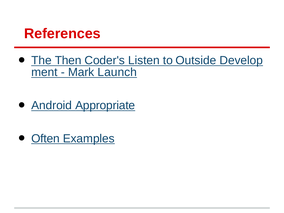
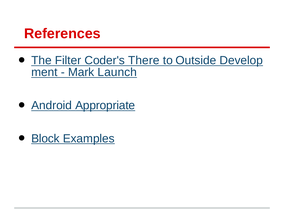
Then: Then -> Filter
Listen: Listen -> There
Often: Often -> Block
